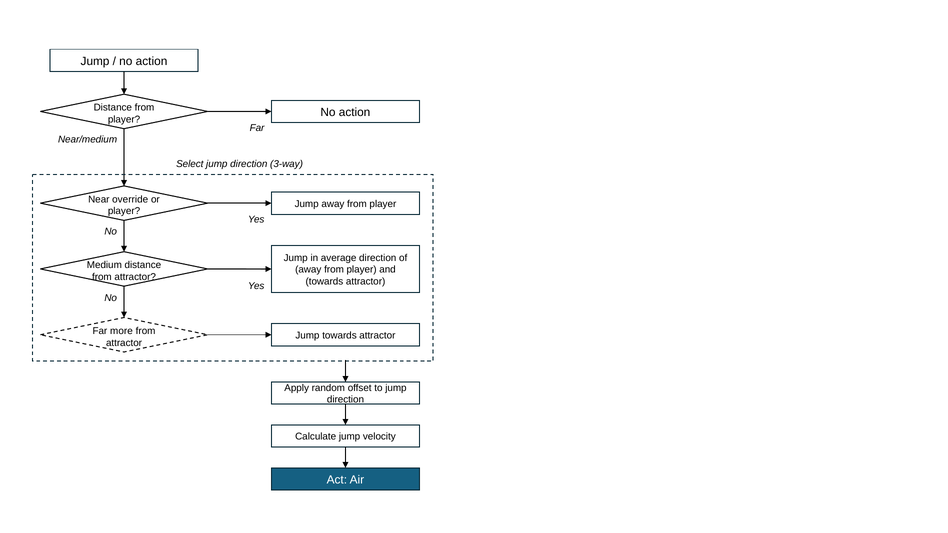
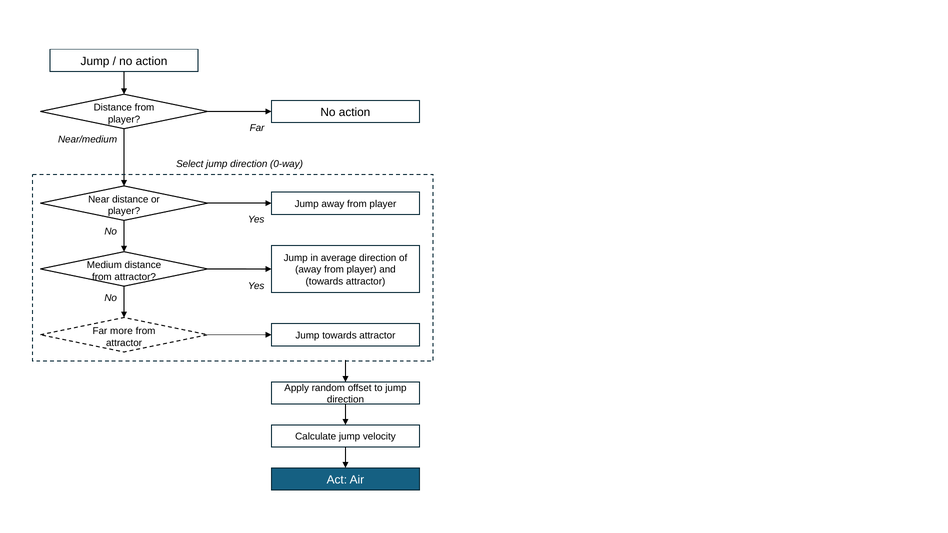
3-way: 3-way -> 0-way
Near override: override -> distance
